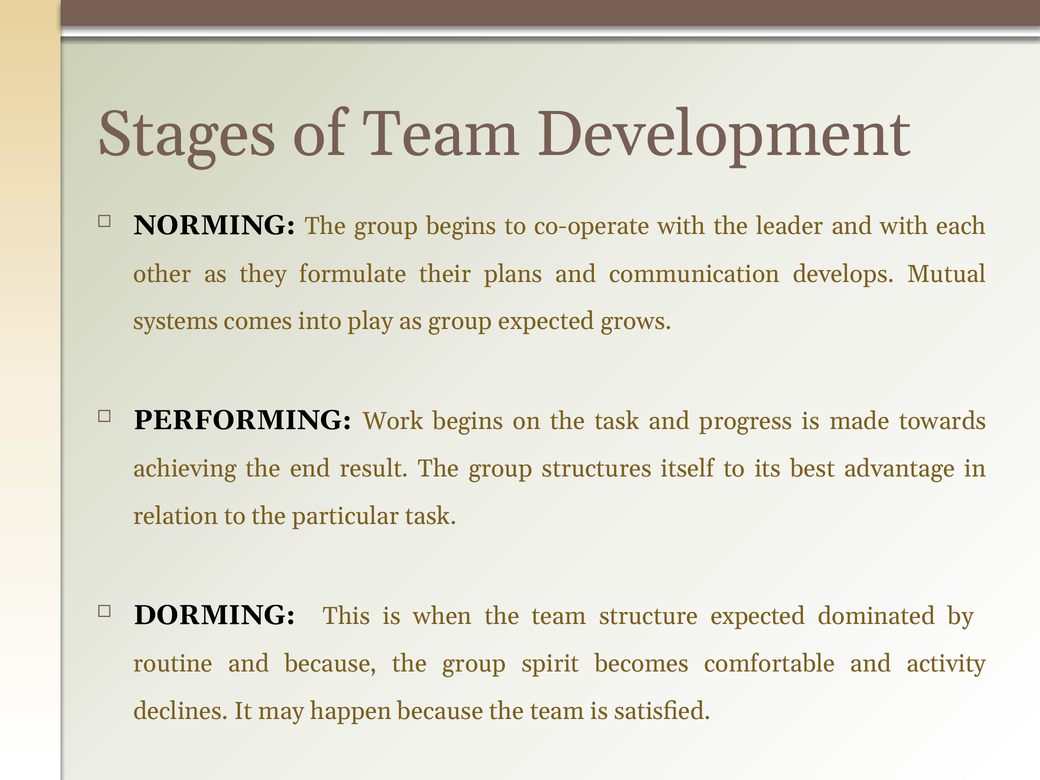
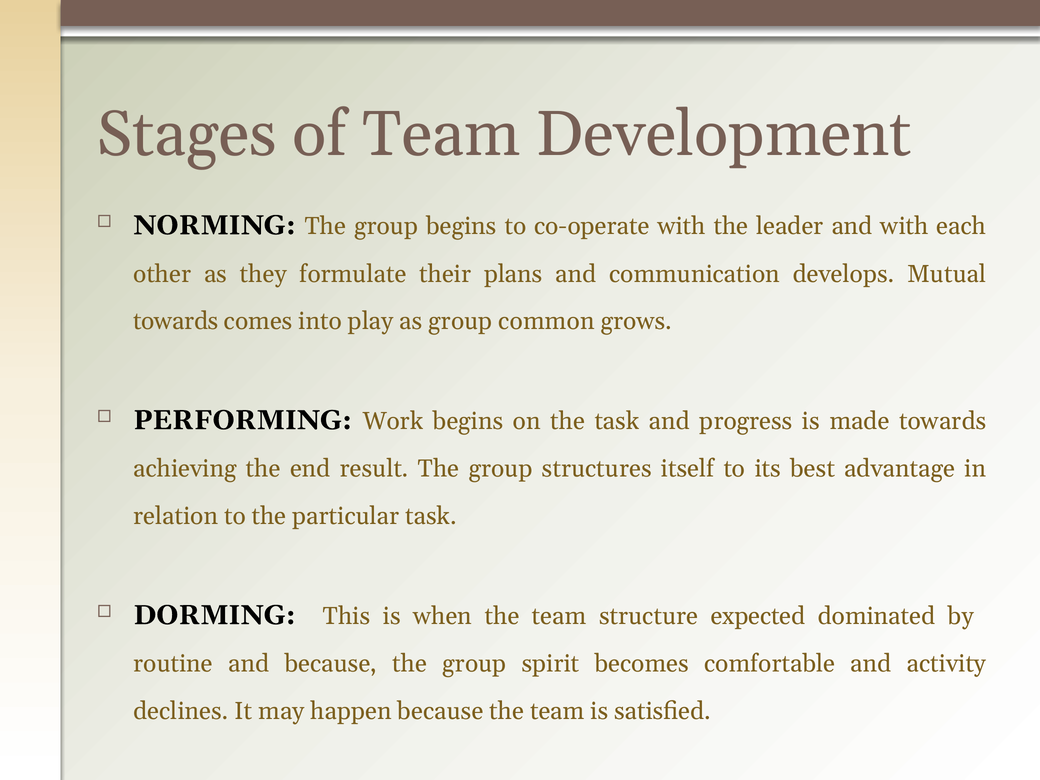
systems at (176, 321): systems -> towards
group expected: expected -> common
